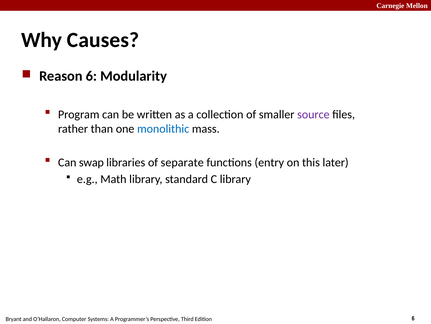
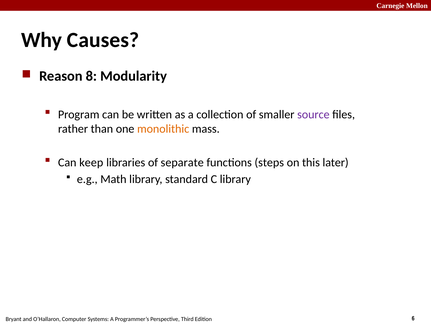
Reason 6: 6 -> 8
monolithic colour: blue -> orange
swap: swap -> keep
entry: entry -> steps
